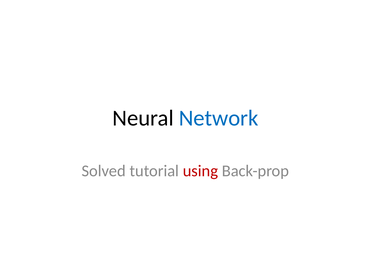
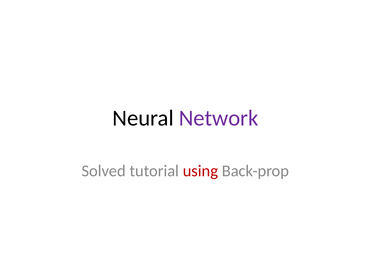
Network colour: blue -> purple
